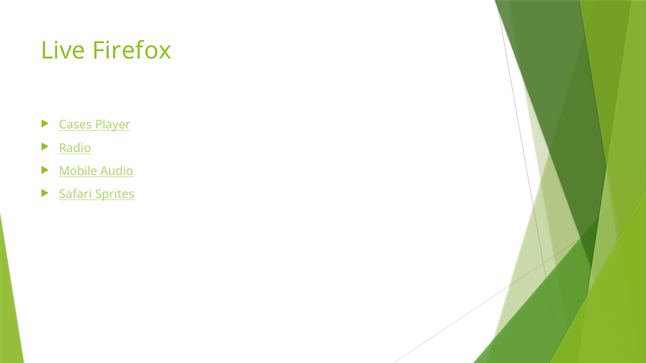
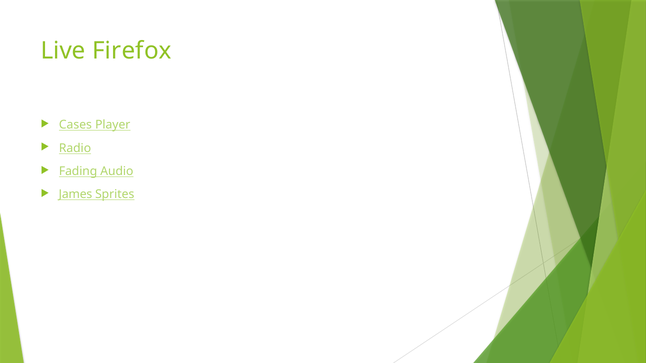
Mobile: Mobile -> Fading
Safari: Safari -> James
